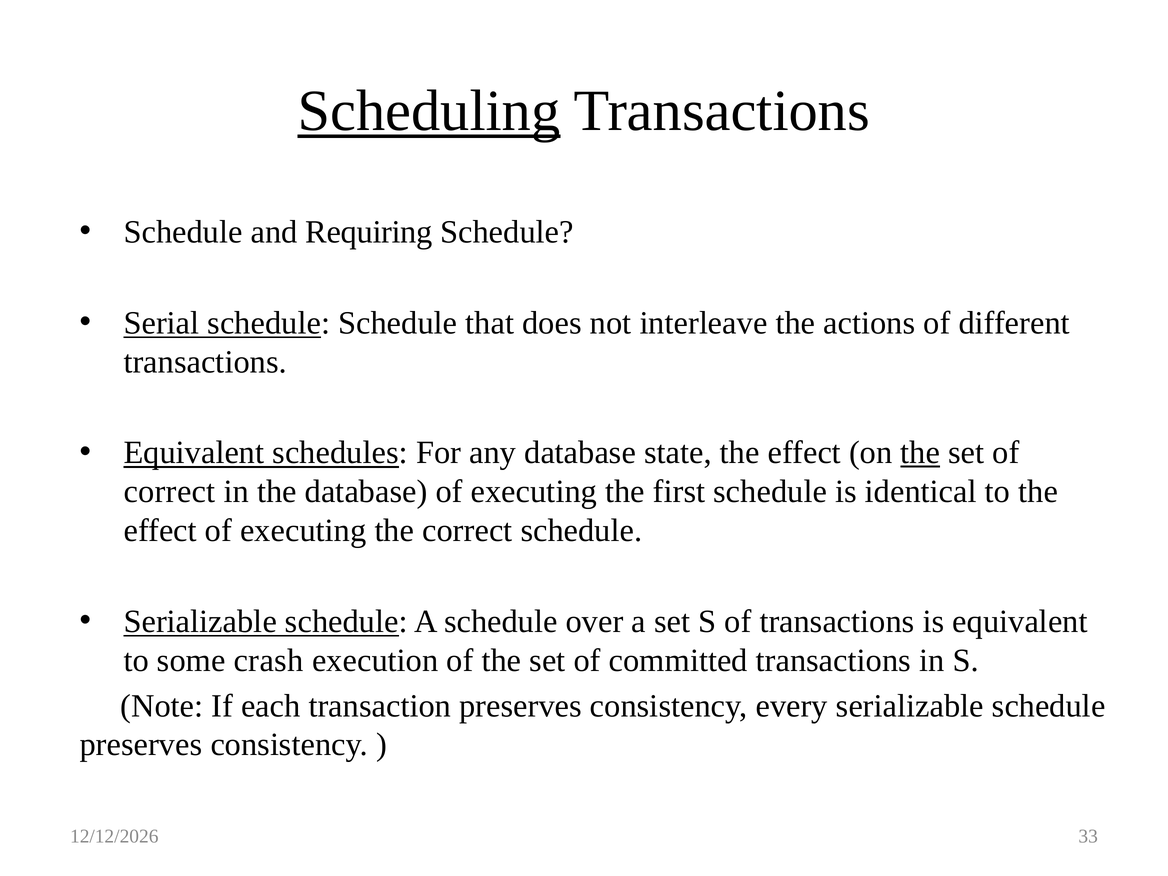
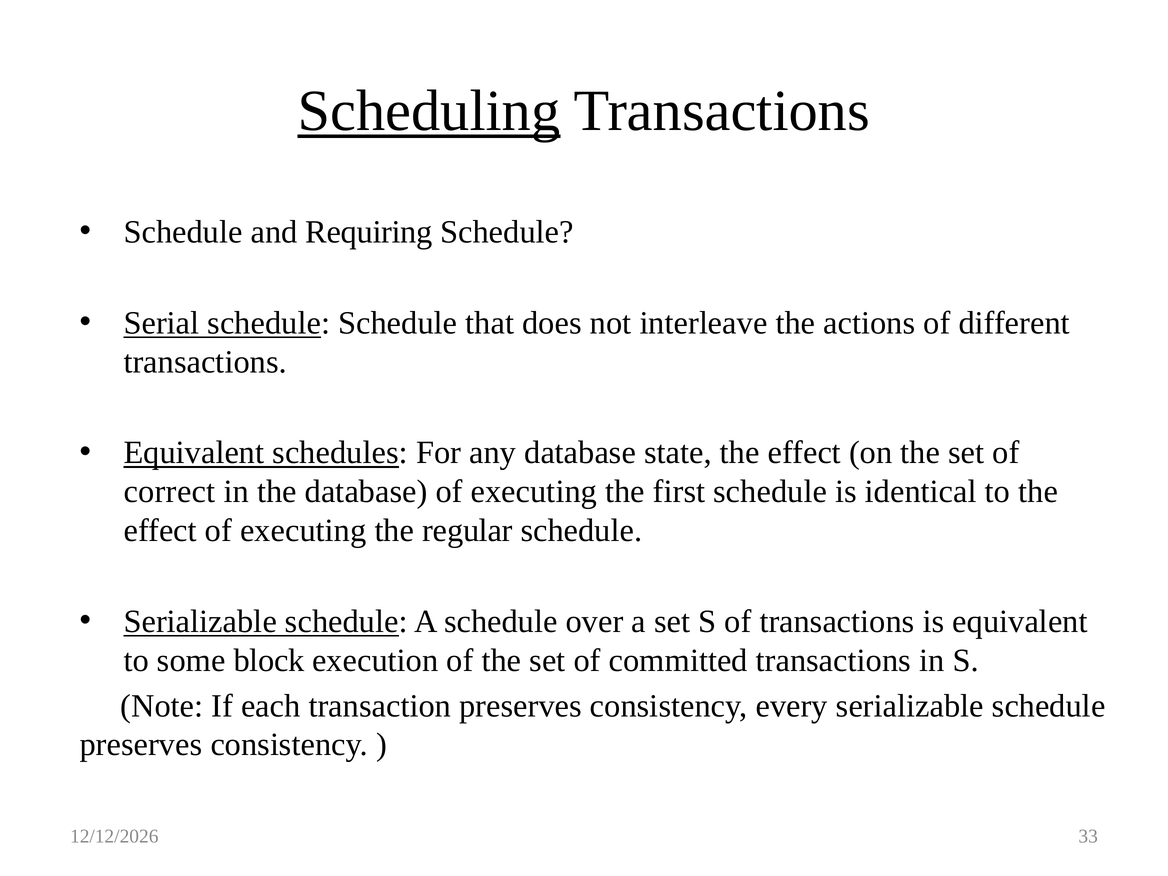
the at (920, 453) underline: present -> none
the correct: correct -> regular
crash: crash -> block
